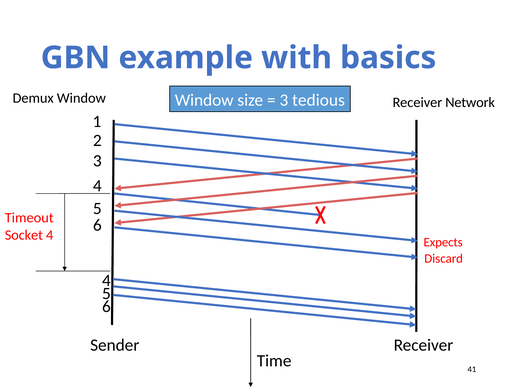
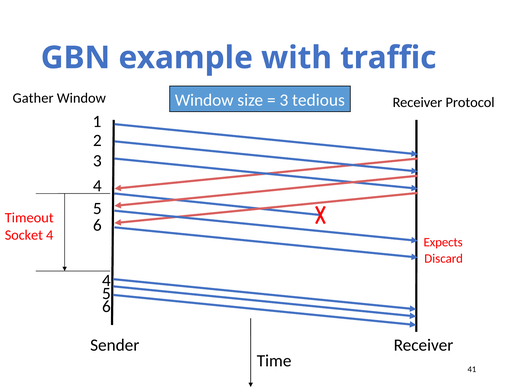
basics: basics -> traffic
Demux: Demux -> Gather
Network: Network -> Protocol
